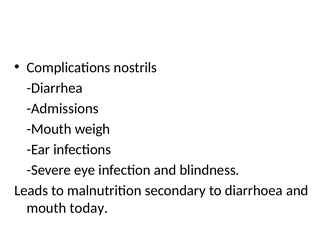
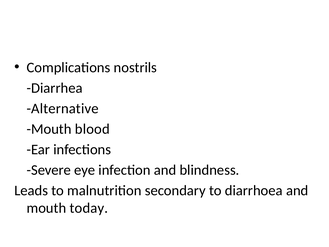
Admissions: Admissions -> Alternative
weigh: weigh -> blood
